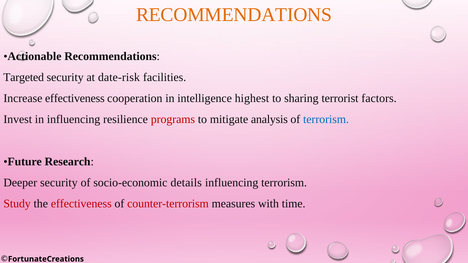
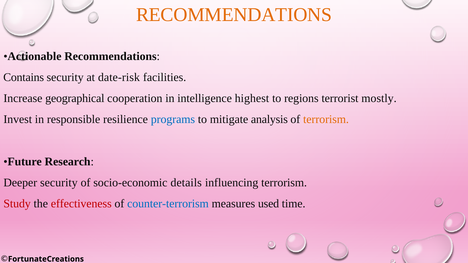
Targeted: Targeted -> Contains
Increase effectiveness: effectiveness -> geographical
sharing: sharing -> regions
factors: factors -> mostly
in influencing: influencing -> responsible
programs colour: red -> blue
terrorism at (326, 120) colour: blue -> orange
counter-terrorism colour: red -> blue
with: with -> used
